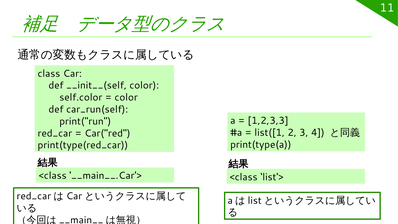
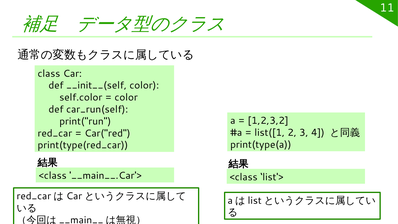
1,2,3,3: 1,2,3,3 -> 1,2,3,2
